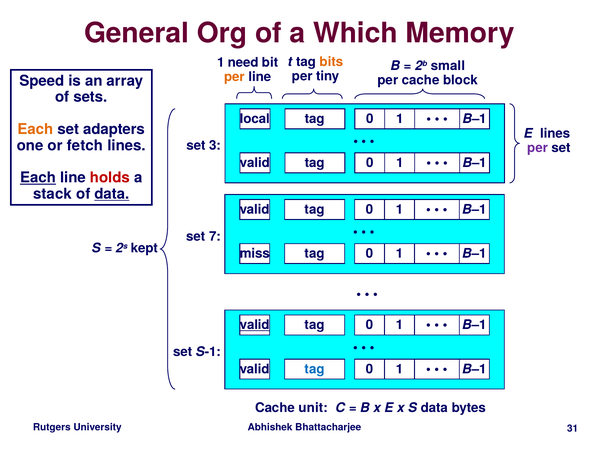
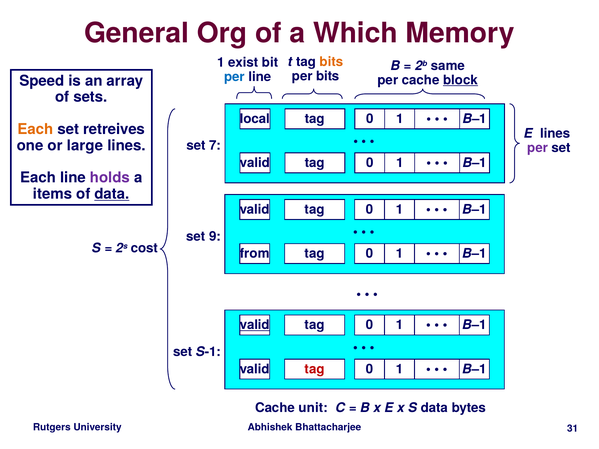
need: need -> exist
small: small -> same
per tiny: tiny -> bits
per at (234, 77) colour: orange -> blue
block underline: none -> present
adapters: adapters -> retreives
fetch: fetch -> large
3: 3 -> 7
Each at (38, 178) underline: present -> none
holds colour: red -> purple
stack: stack -> items
7: 7 -> 9
kept: kept -> cost
miss: miss -> from
tag at (315, 369) colour: blue -> red
